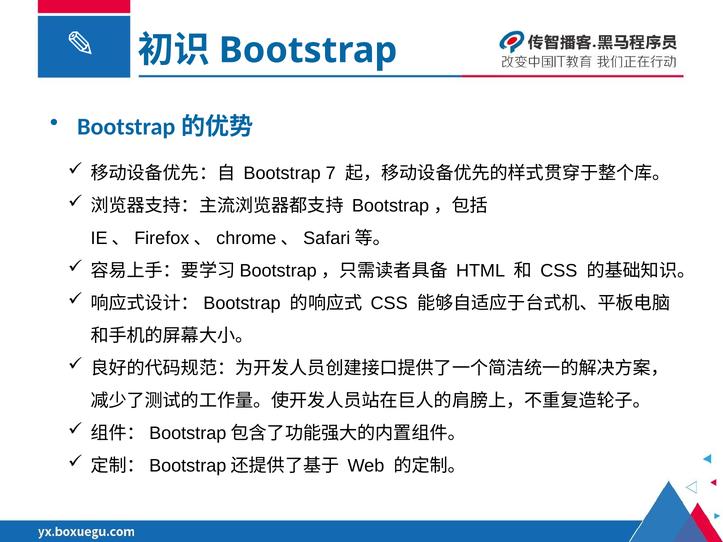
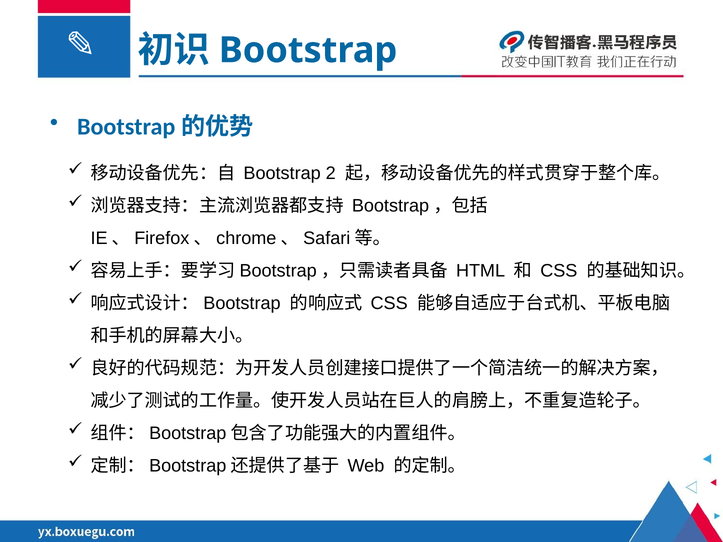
7: 7 -> 2
